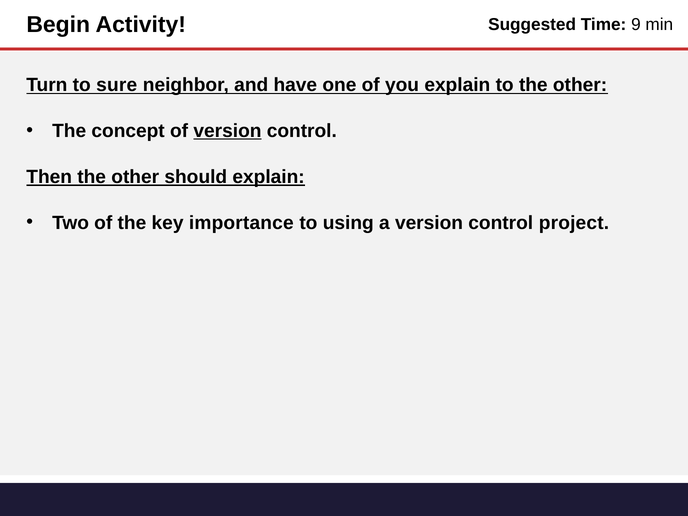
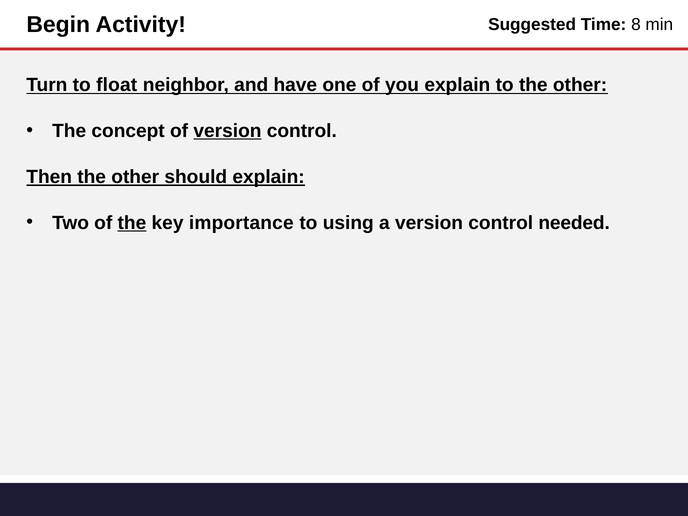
9: 9 -> 8
sure: sure -> float
the at (132, 223) underline: none -> present
project: project -> needed
